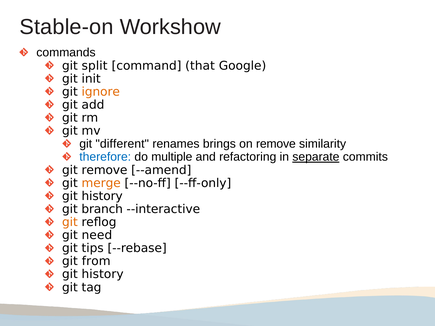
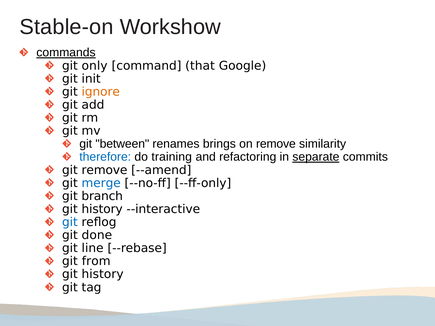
commands underline: none -> present
split: split -> only
different: different -> between
multiple: multiple -> training
merge colour: orange -> blue
history at (102, 196): history -> branch
branch at (102, 209): branch -> history
git at (70, 222) colour: orange -> blue
need: need -> done
tips: tips -> line
